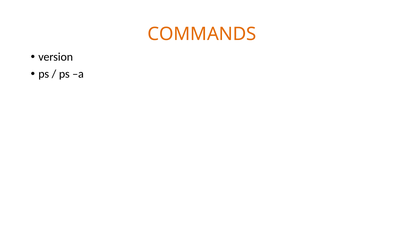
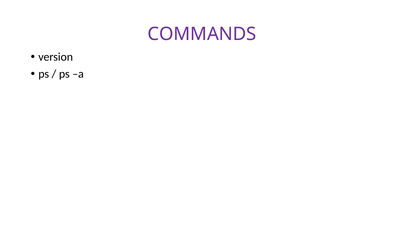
COMMANDS colour: orange -> purple
